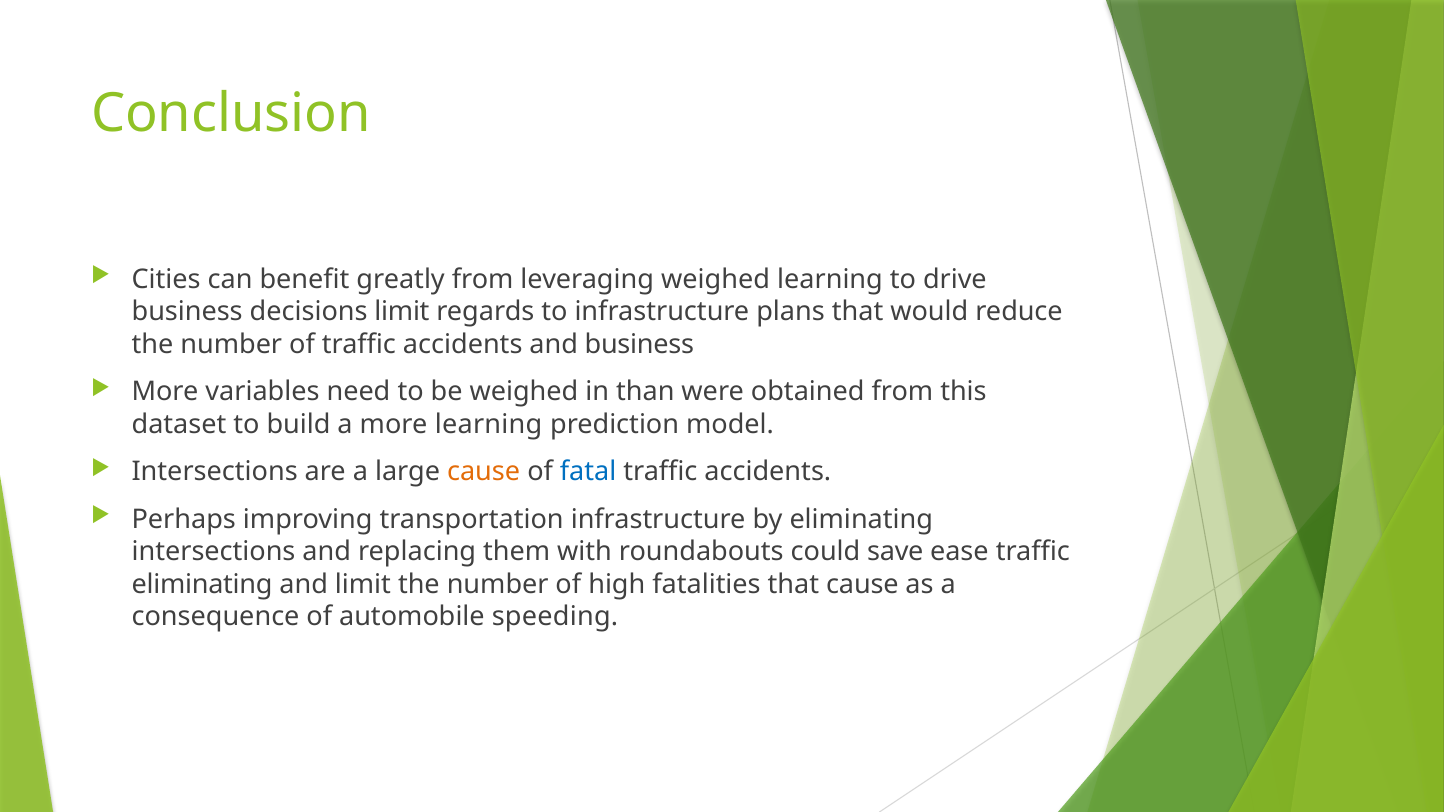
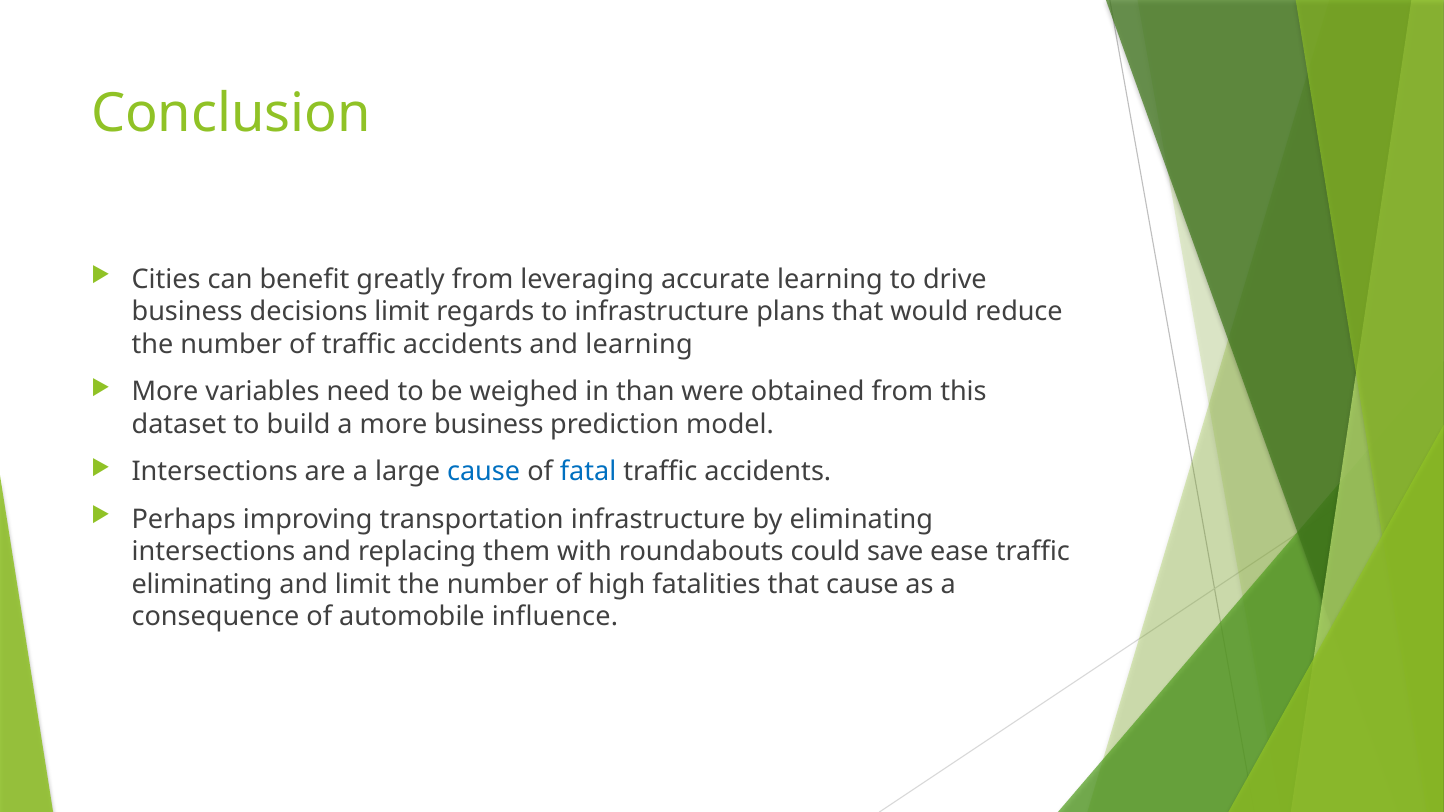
leveraging weighed: weighed -> accurate
and business: business -> learning
more learning: learning -> business
cause at (484, 472) colour: orange -> blue
speeding: speeding -> influence
